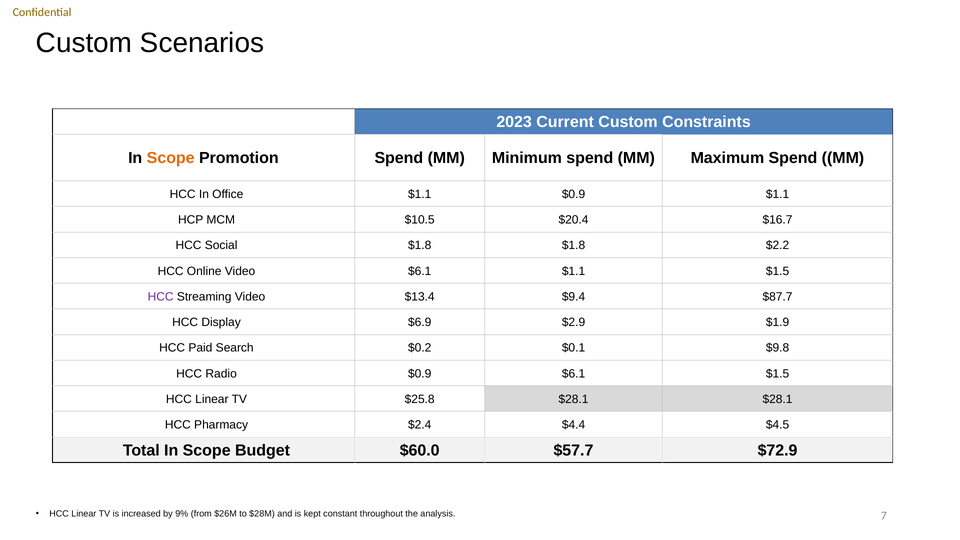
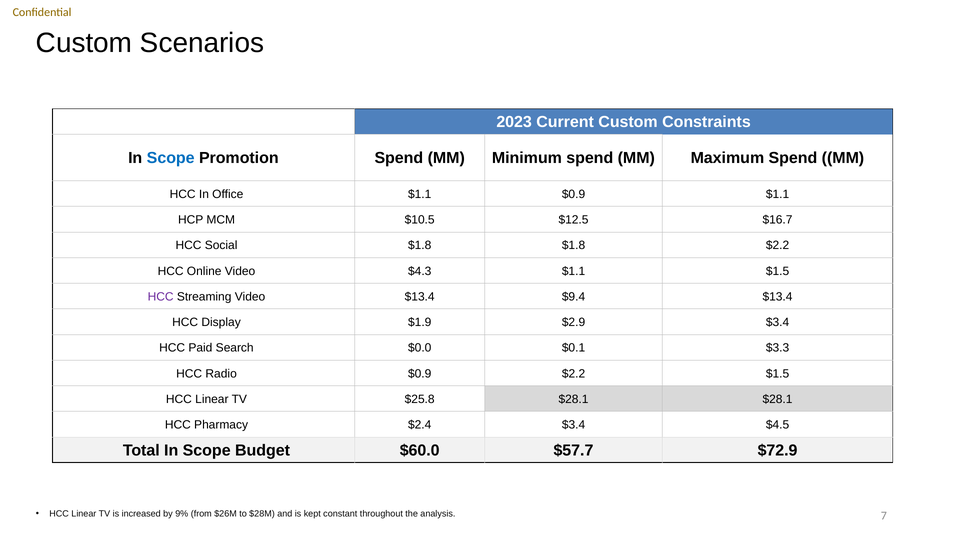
Scope at (171, 158) colour: orange -> blue
$20.4: $20.4 -> $12.5
Video $6.1: $6.1 -> $4.3
$9.4 $87.7: $87.7 -> $13.4
$6.9: $6.9 -> $1.9
$2.9 $1.9: $1.9 -> $3.4
$0.2: $0.2 -> $0.0
$9.8: $9.8 -> $3.3
$0.9 $6.1: $6.1 -> $2.2
$2.4 $4.4: $4.4 -> $3.4
